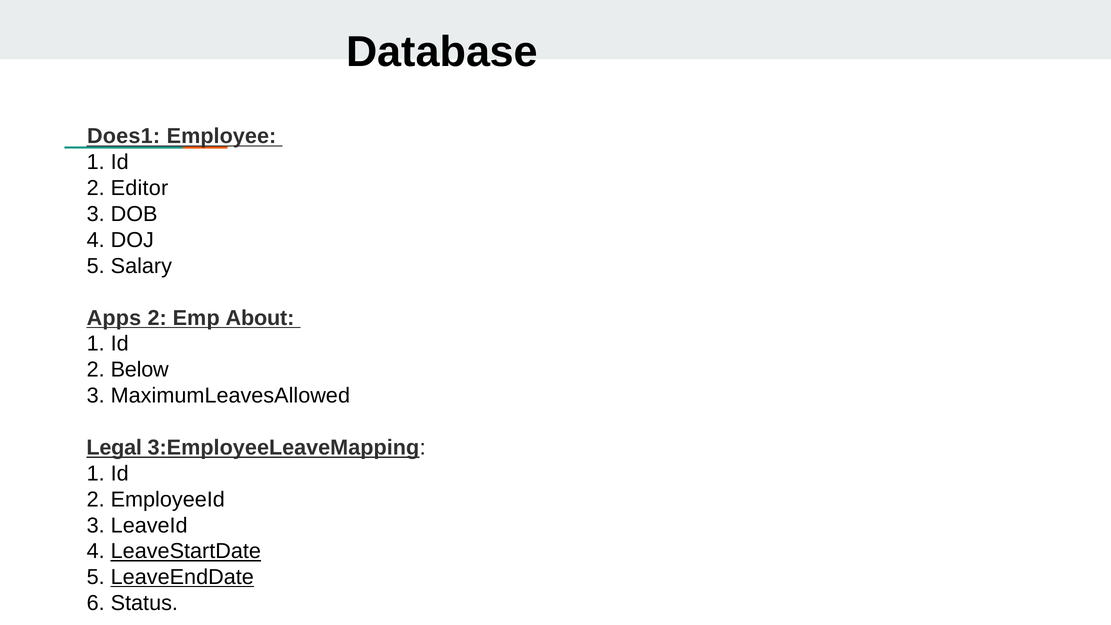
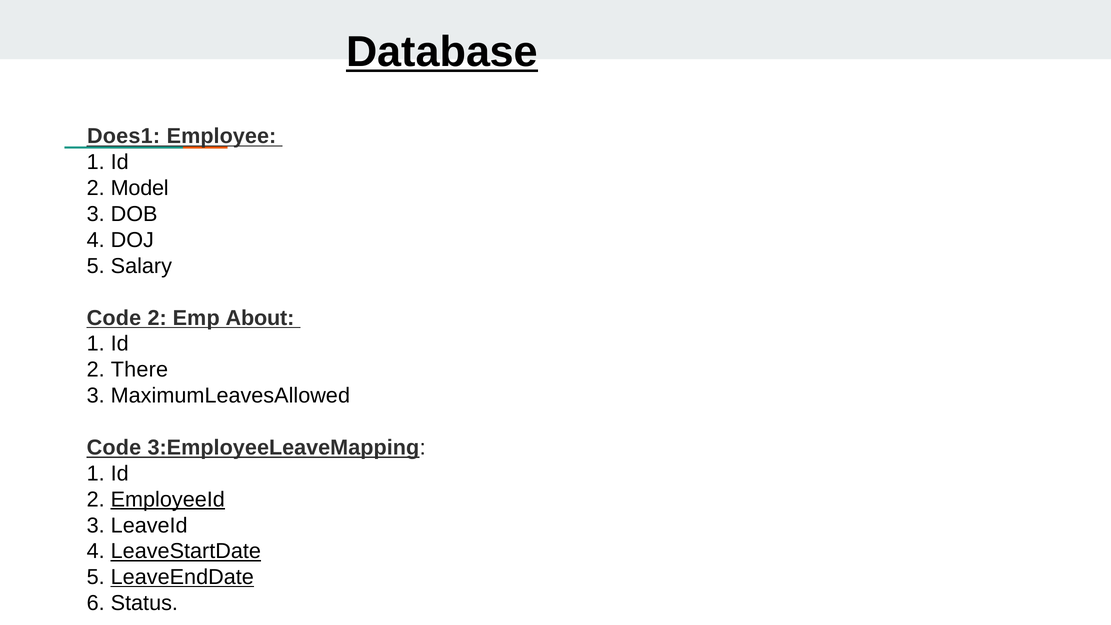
Database underline: none -> present
Editor: Editor -> Model
Apps at (114, 318): Apps -> Code
Below: Below -> There
Legal at (114, 448): Legal -> Code
EmployeeId underline: none -> present
